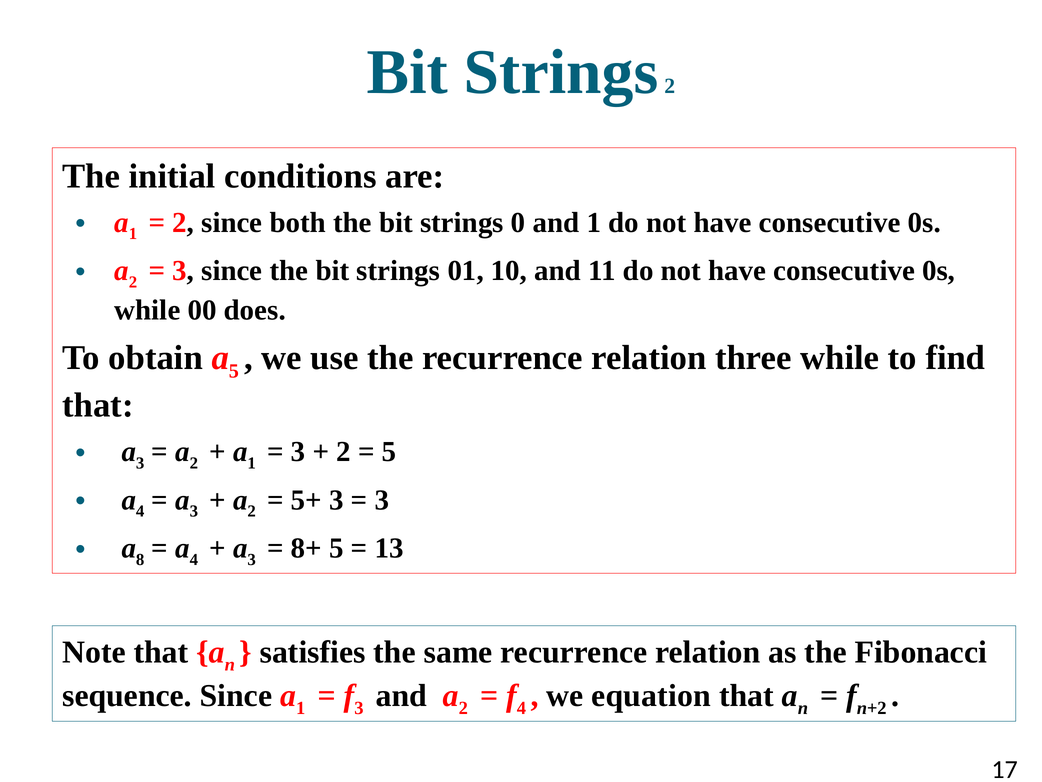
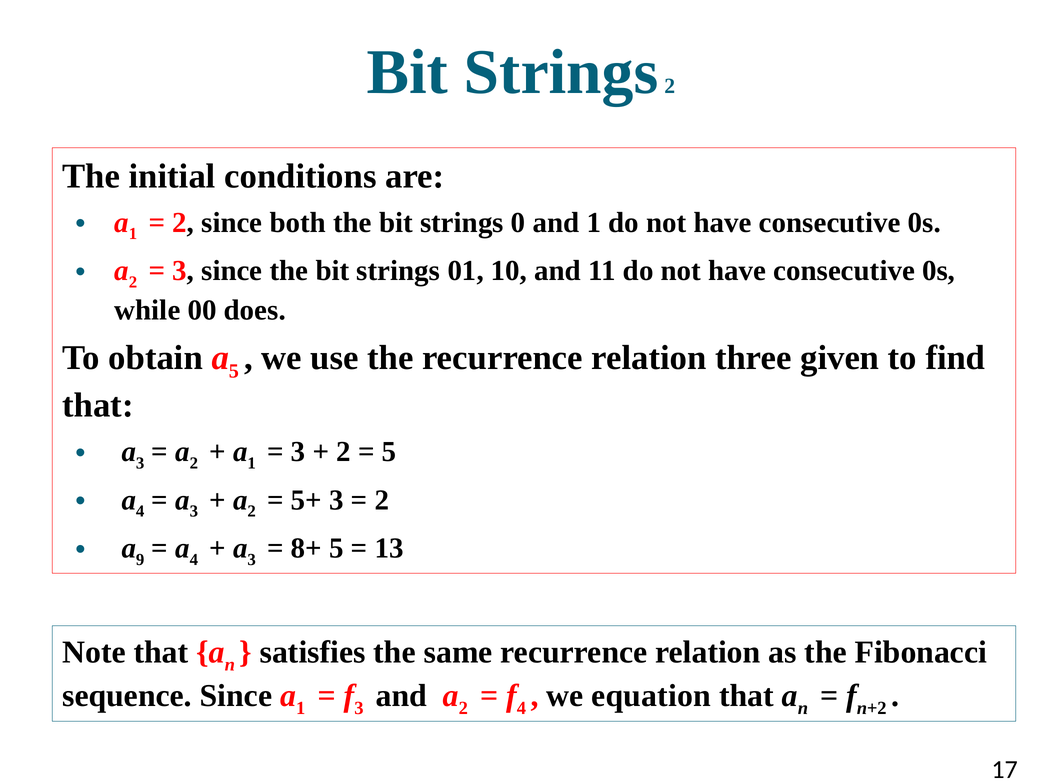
three while: while -> given
3 at (382, 500): 3 -> 2
8: 8 -> 9
